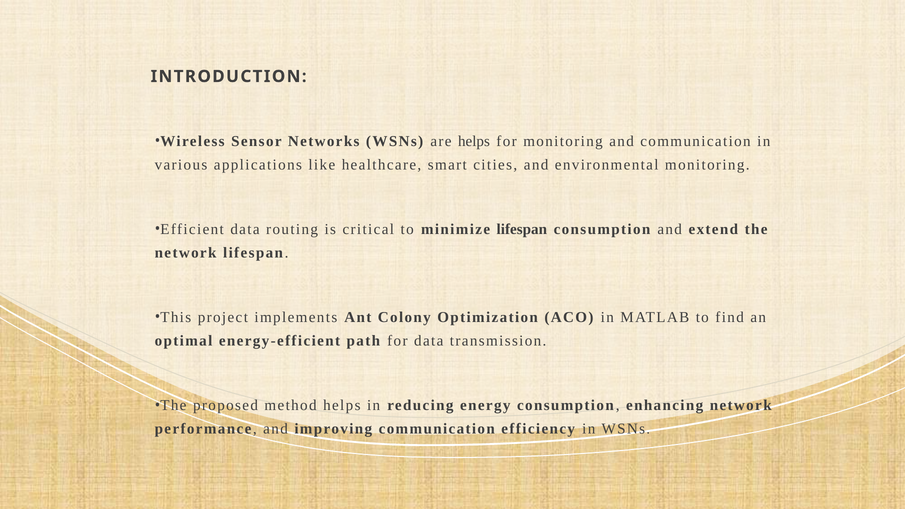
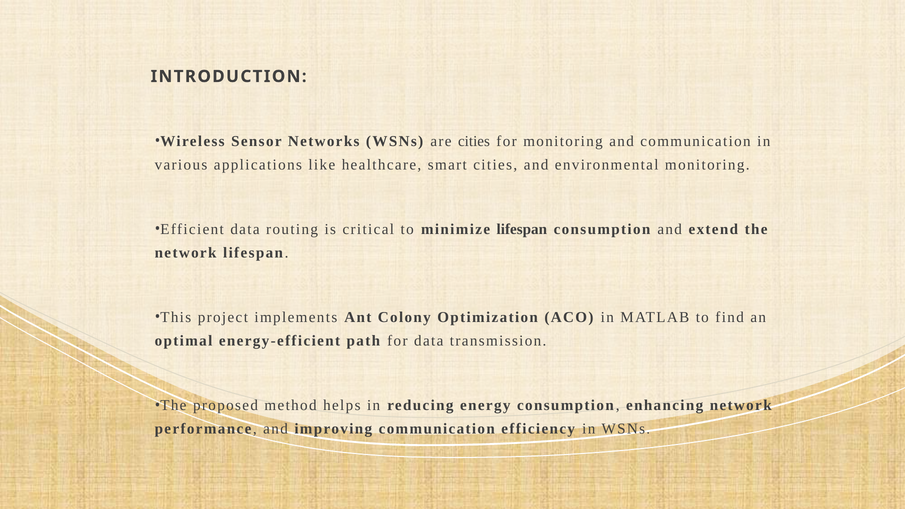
are helps: helps -> cities
